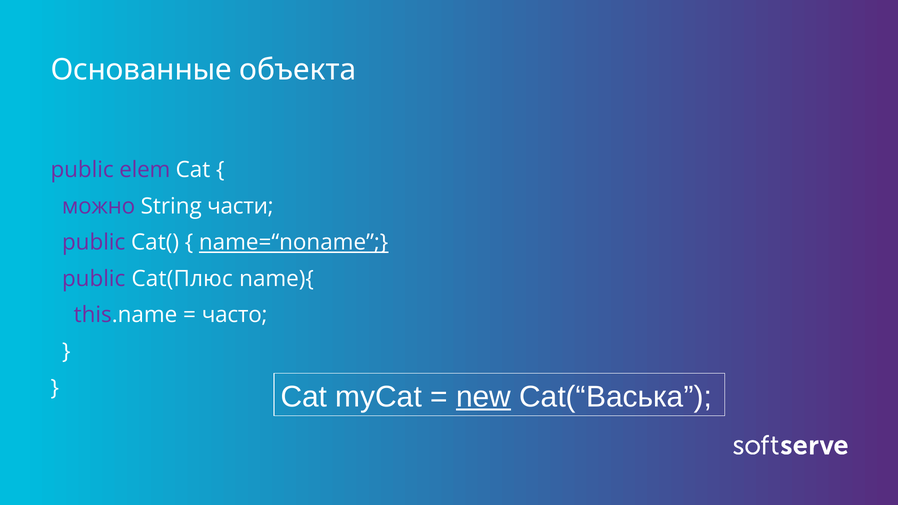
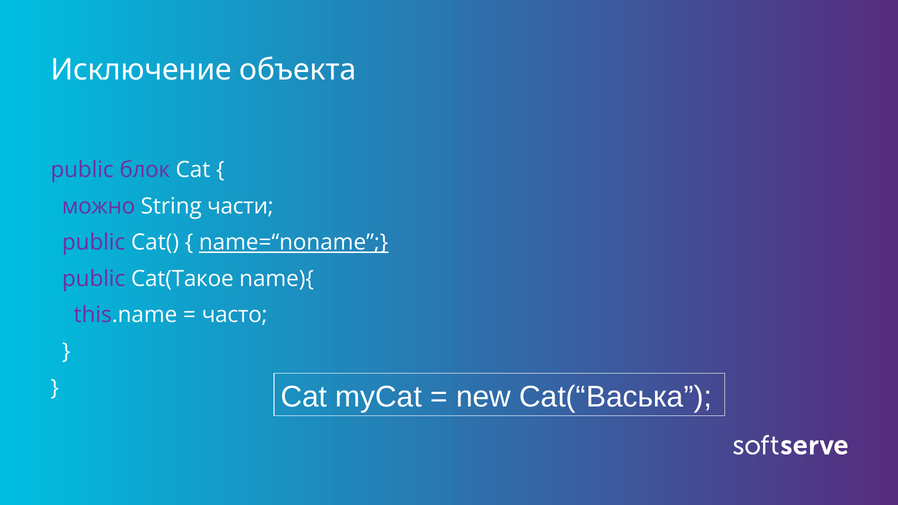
Основанные: Основанные -> Исключение
elem: elem -> блок
Cat(Плюс: Cat(Плюс -> Cat(Такое
new underline: present -> none
